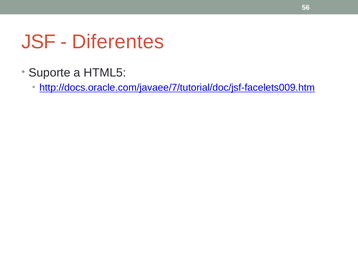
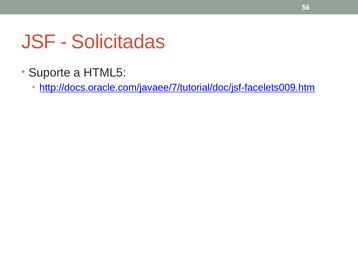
Diferentes: Diferentes -> Solicitadas
